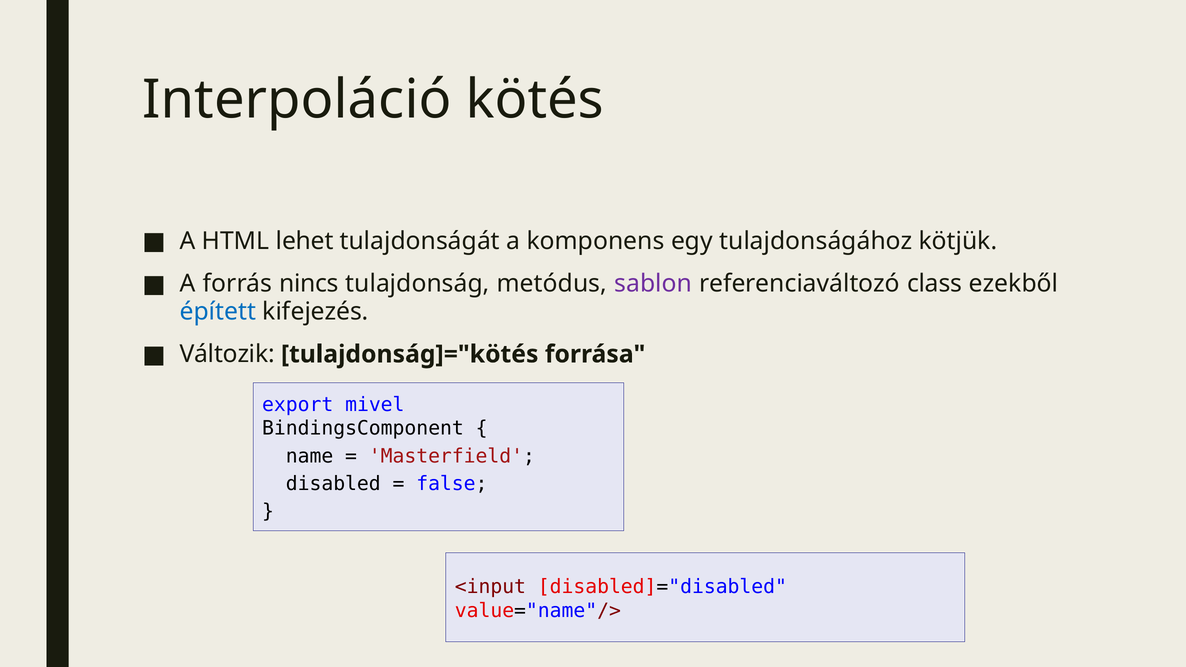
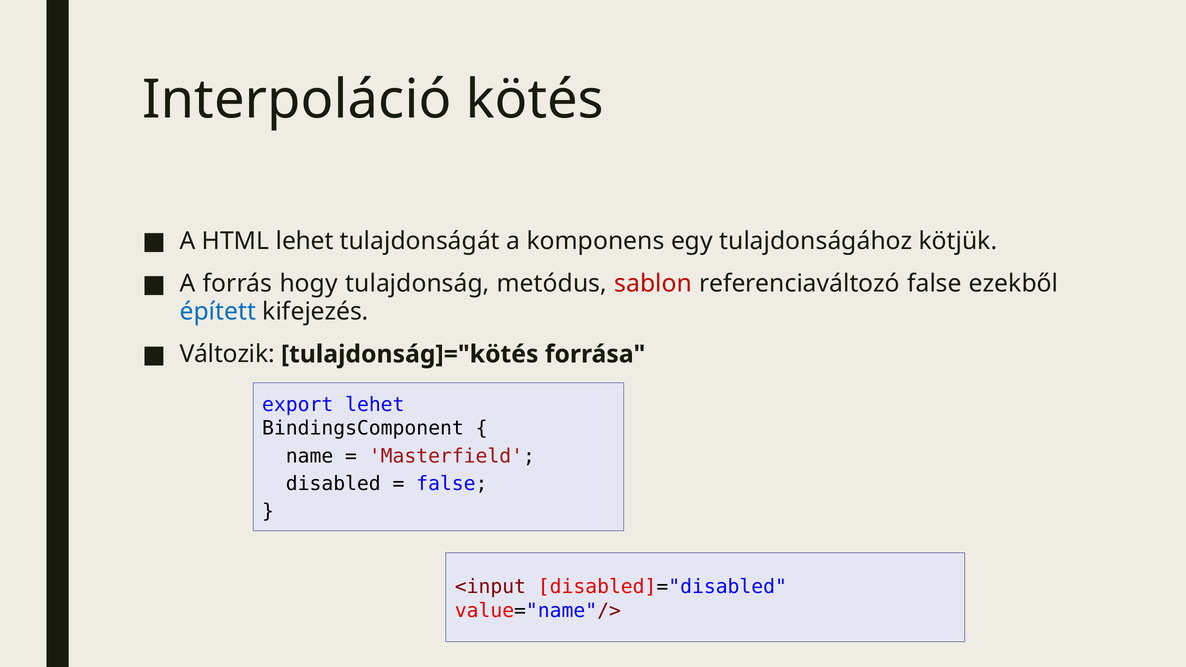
nincs: nincs -> hogy
sablon colour: purple -> red
referenciaváltozó class: class -> false
export mivel: mivel -> lehet
